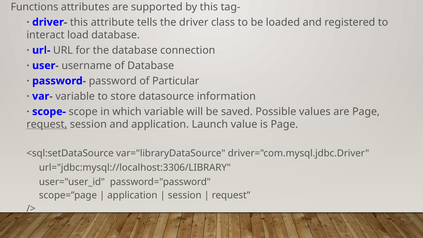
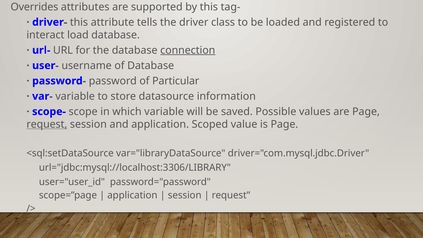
Functions: Functions -> Overrides
connection underline: none -> present
Launch: Launch -> Scoped
